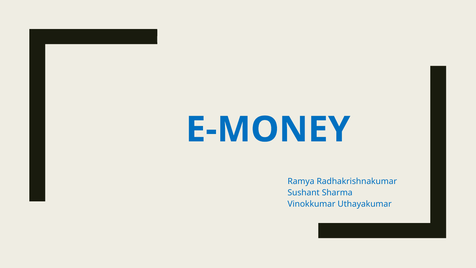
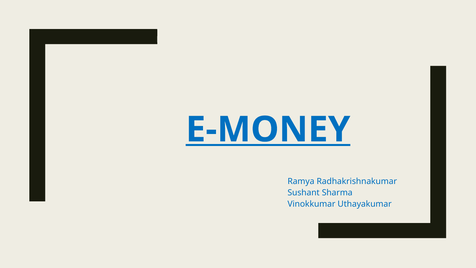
E-MONEY underline: none -> present
